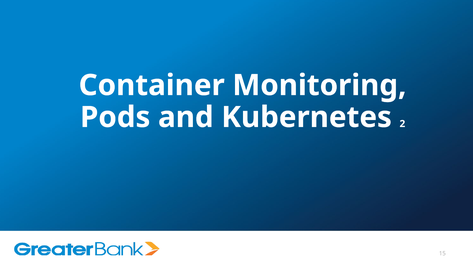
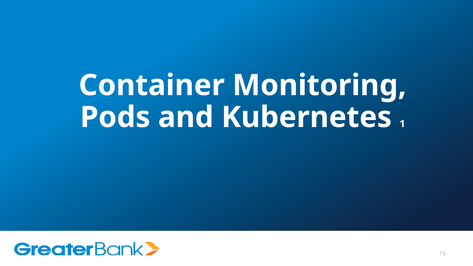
2: 2 -> 1
